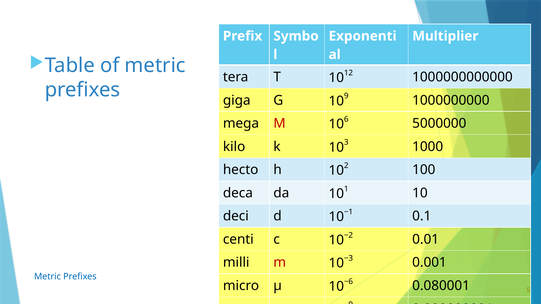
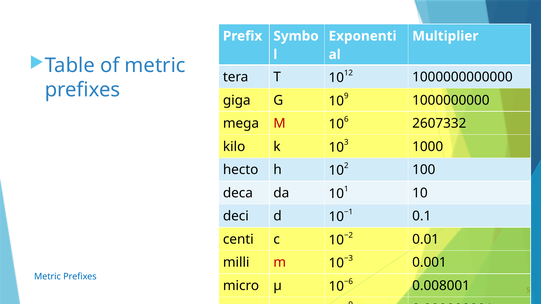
5000000: 5000000 -> 2607332
0.080001: 0.080001 -> 0.008001
